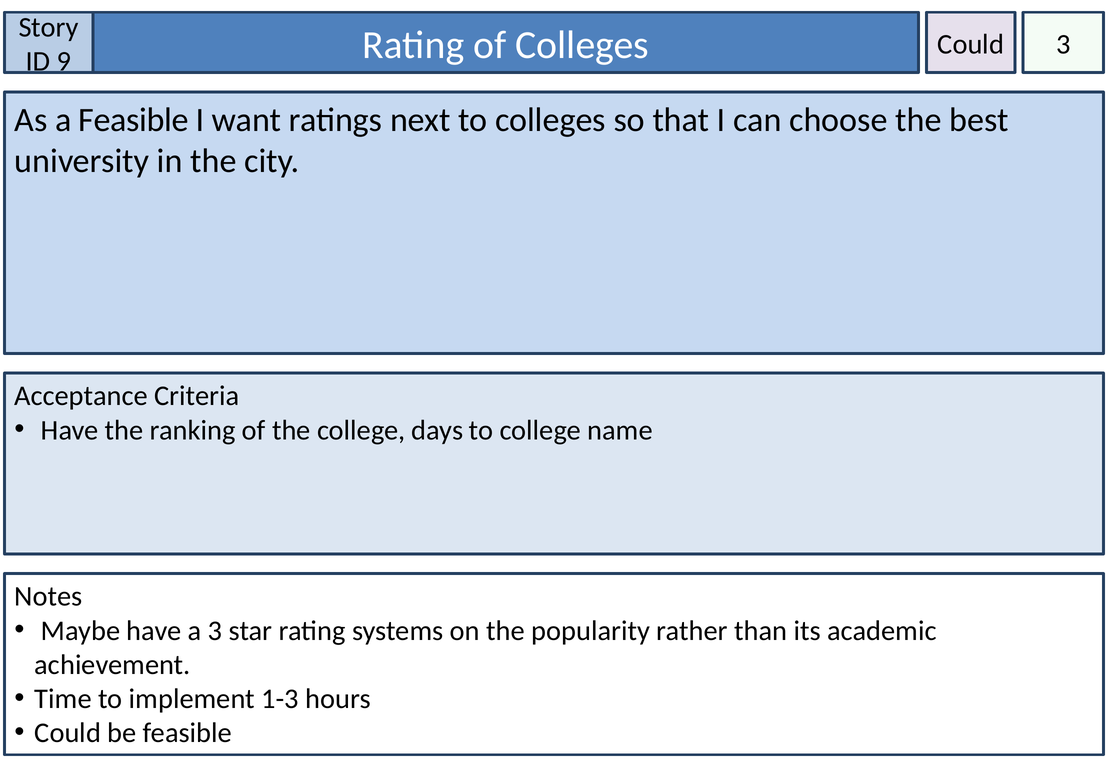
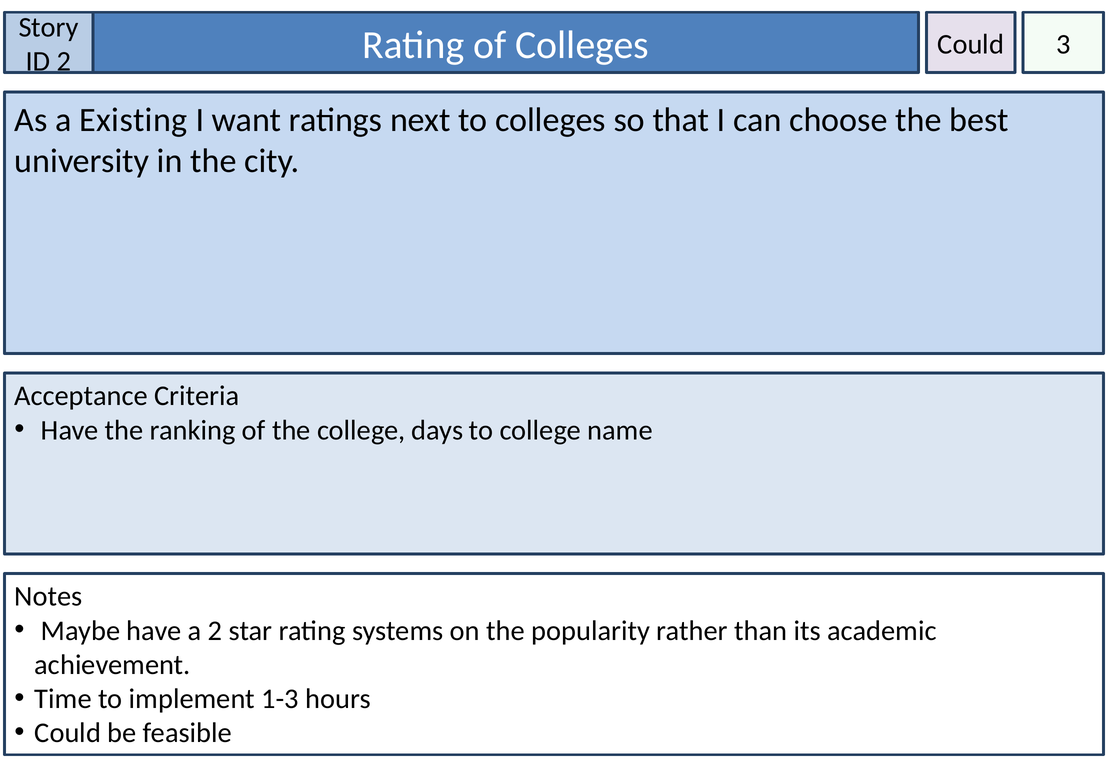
ID 9: 9 -> 2
a Feasible: Feasible -> Existing
a 3: 3 -> 2
